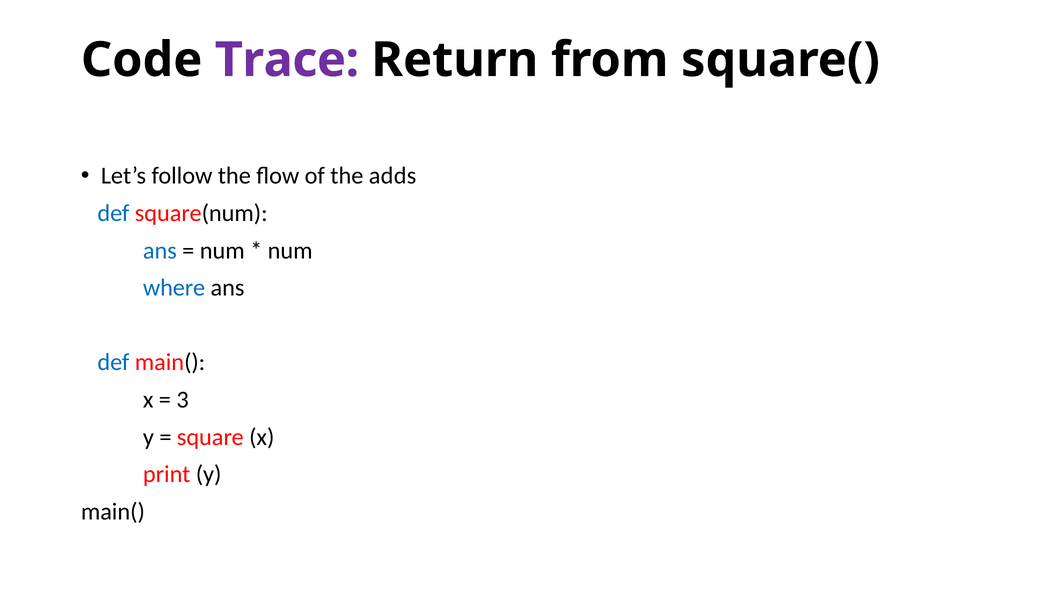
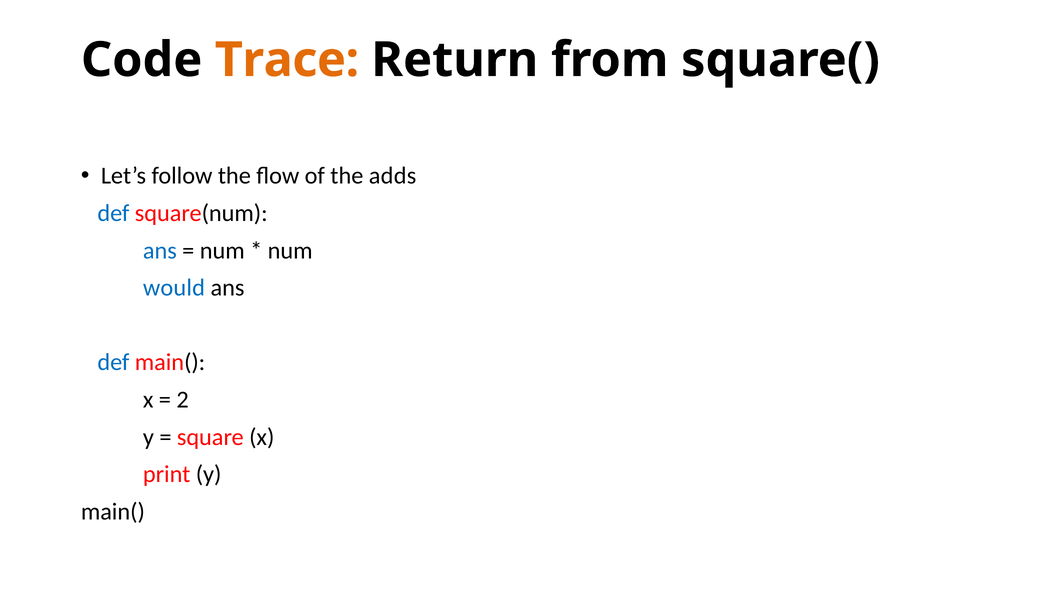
Trace colour: purple -> orange
where: where -> would
3: 3 -> 2
